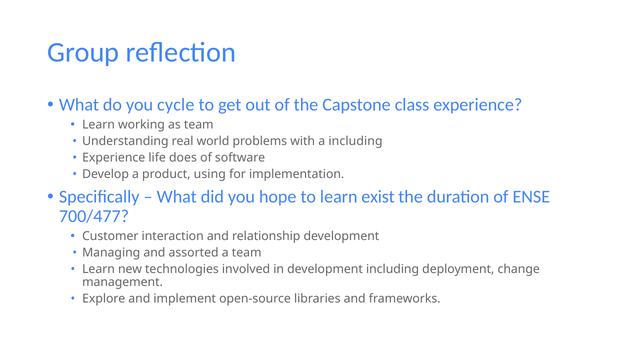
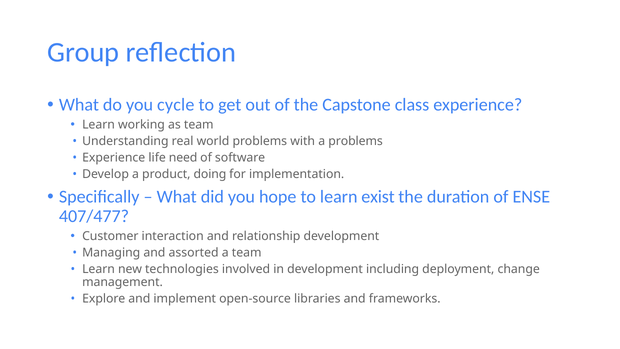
a including: including -> problems
does: does -> need
using: using -> doing
700/477: 700/477 -> 407/477
